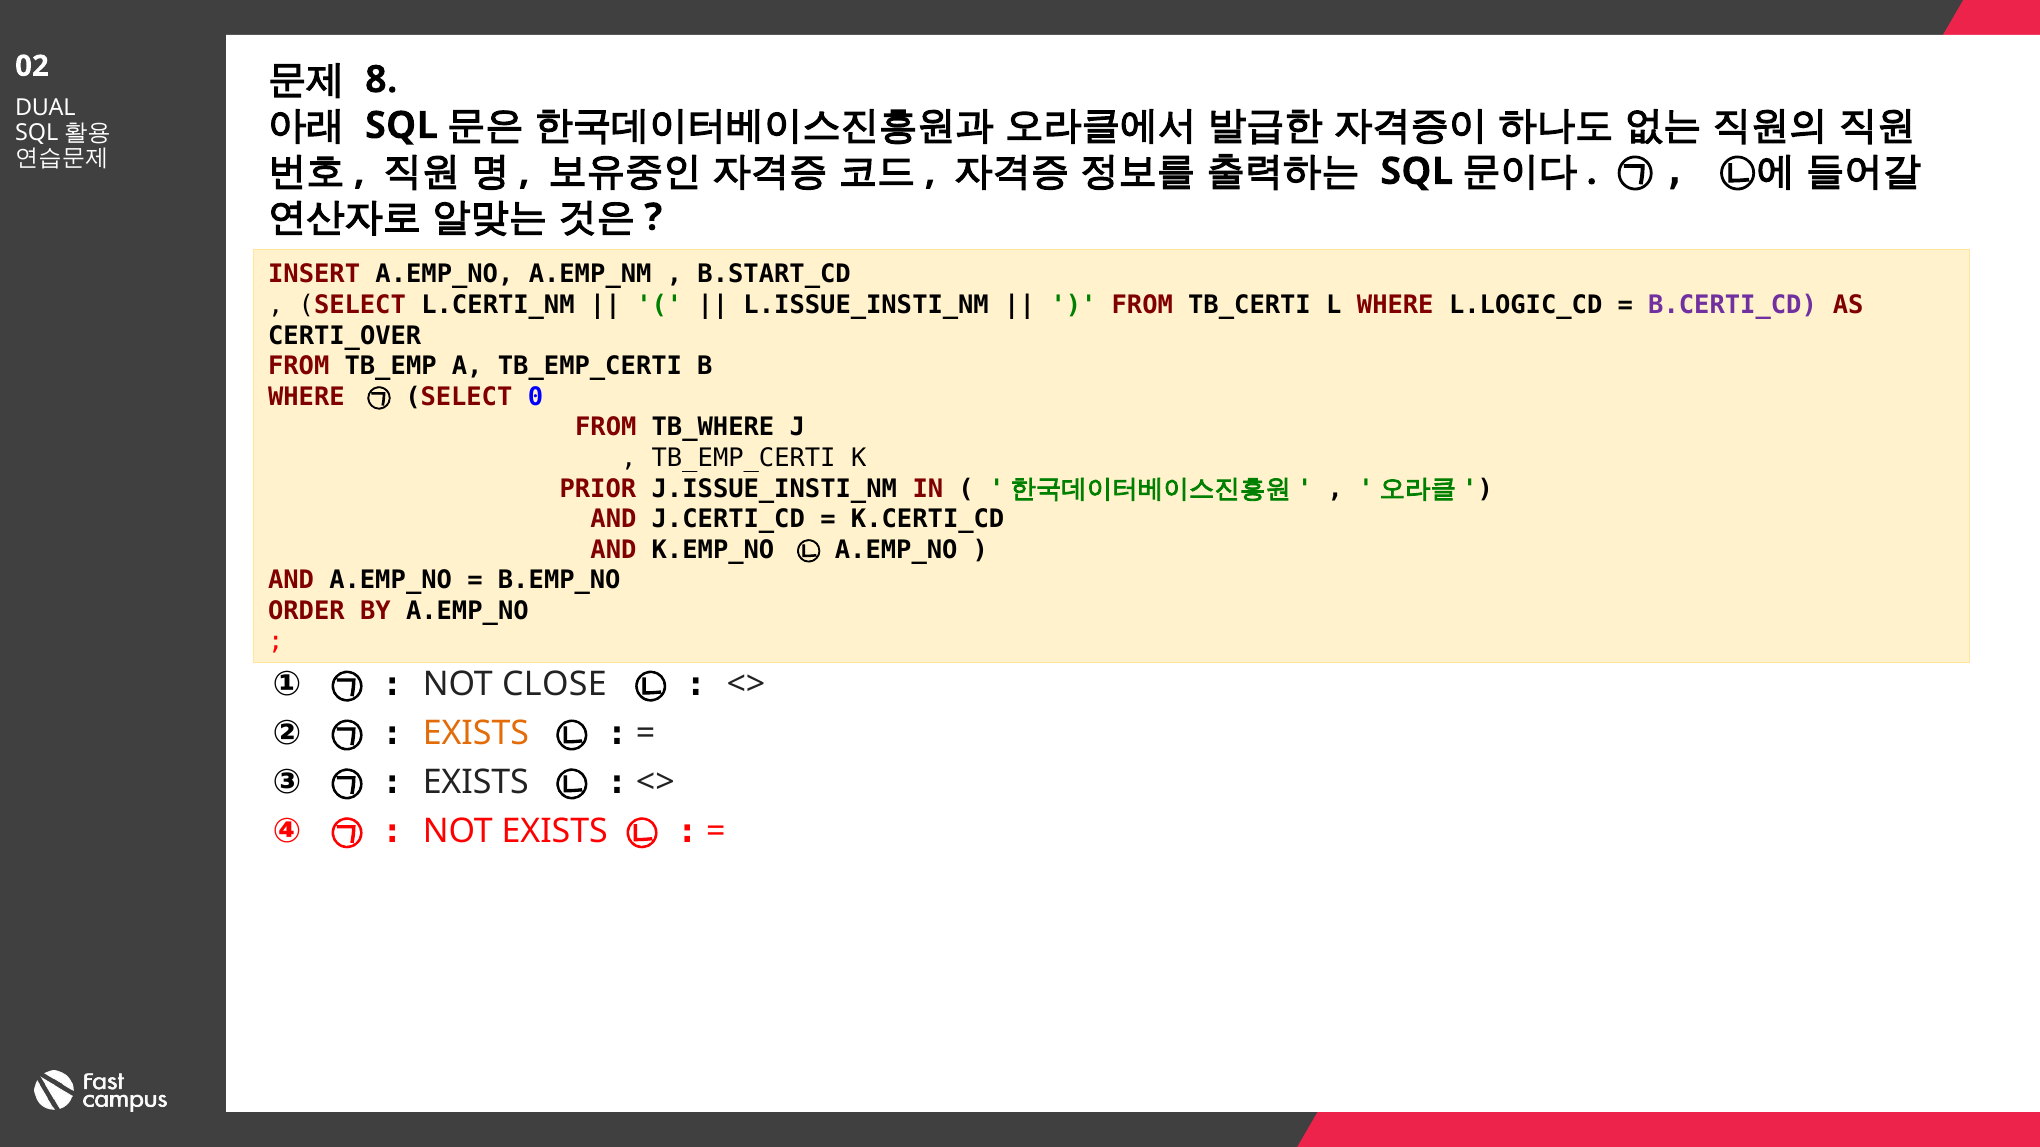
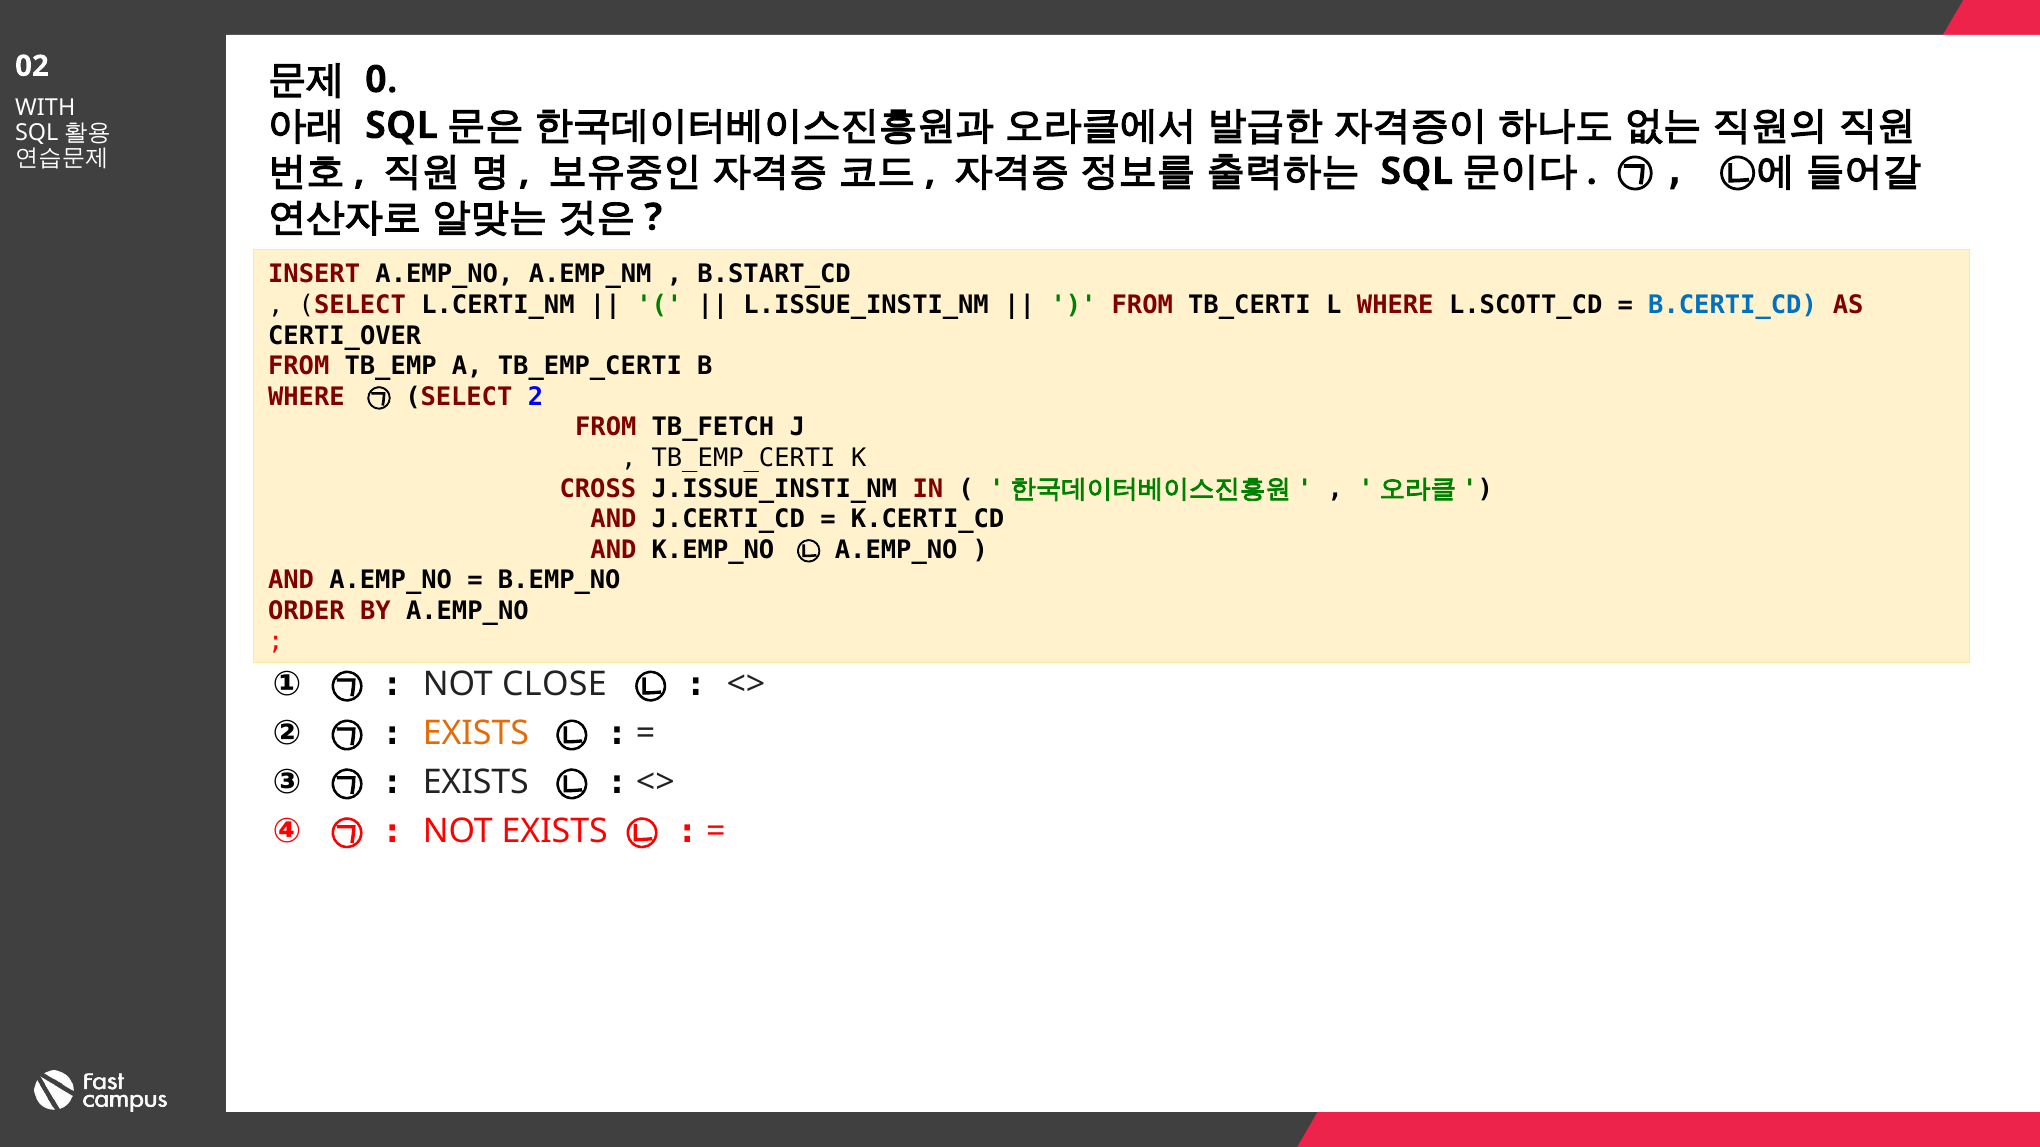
8: 8 -> 0
DUAL: DUAL -> WITH
L.LOGIC_CD: L.LOGIC_CD -> L.SCOTT_CD
B.CERTI_CD colour: purple -> blue
0: 0 -> 2
TB_WHERE: TB_WHERE -> TB_FETCH
PRIOR: PRIOR -> CROSS
